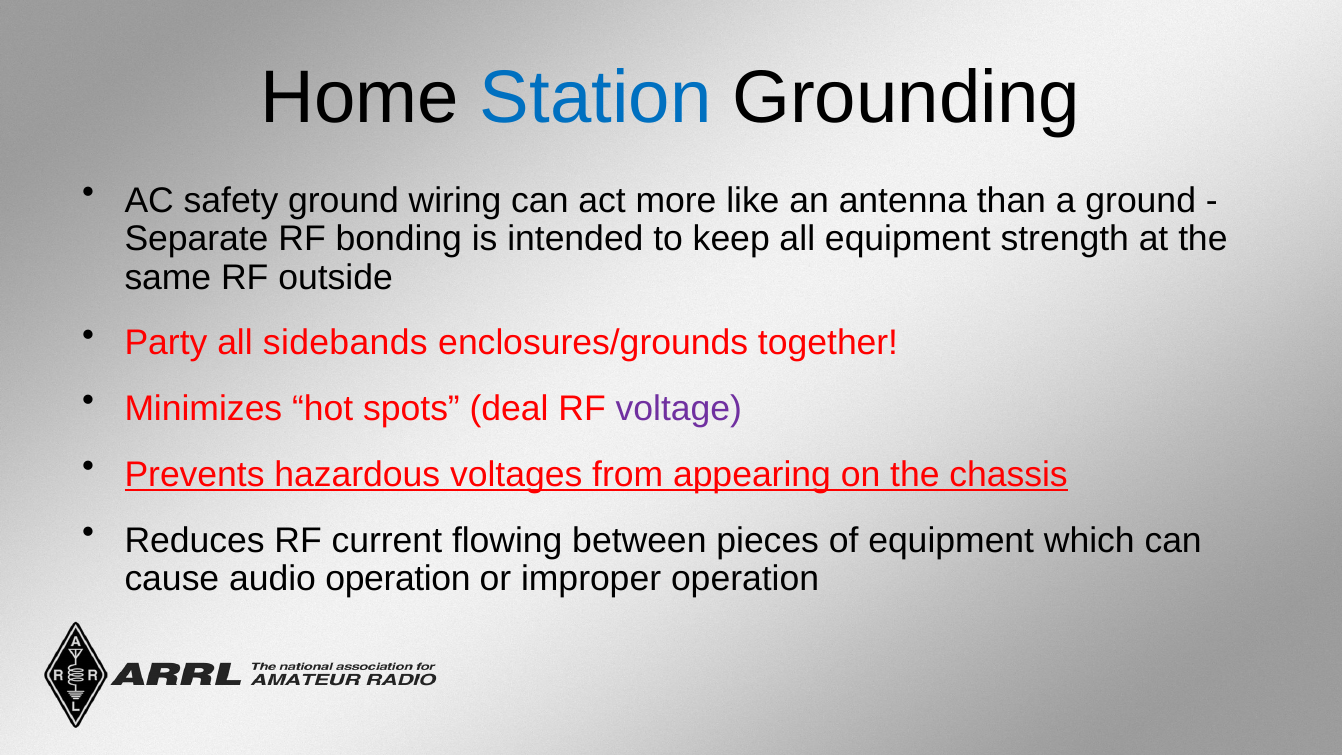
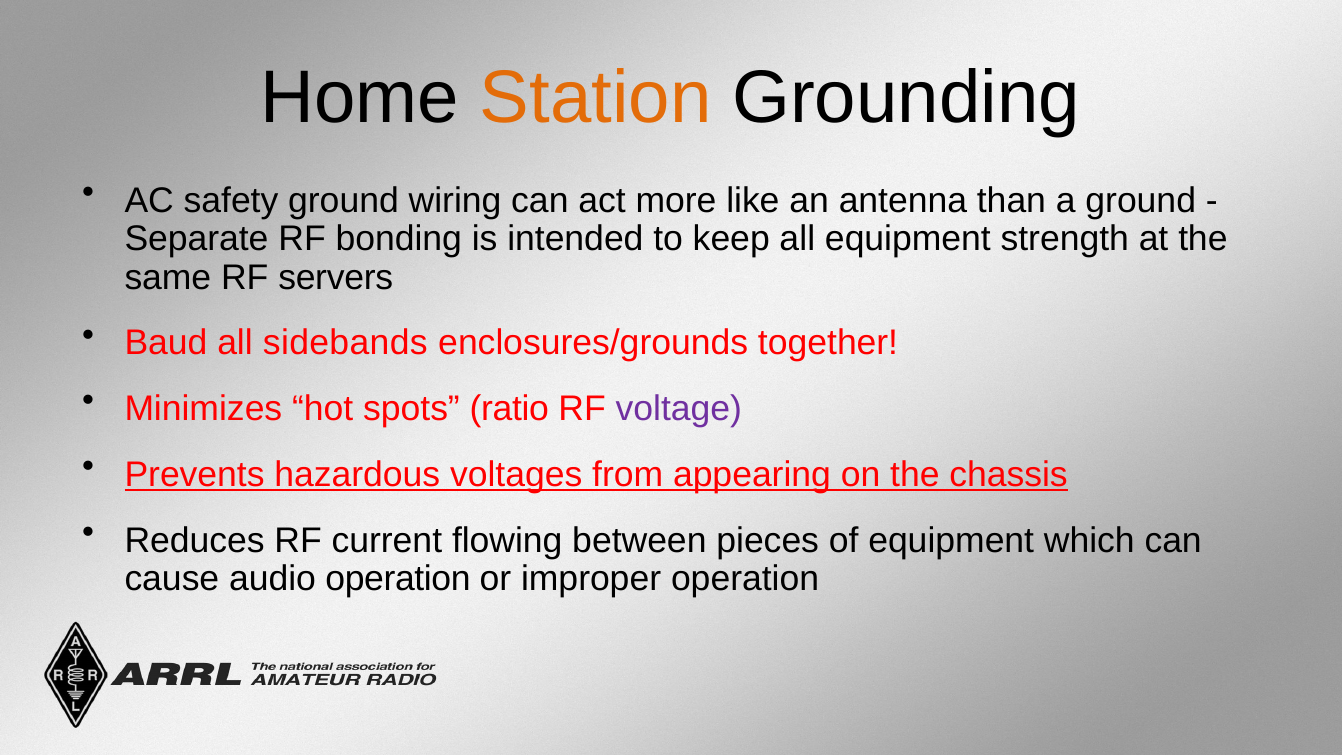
Station colour: blue -> orange
outside: outside -> servers
Party: Party -> Baud
deal: deal -> ratio
